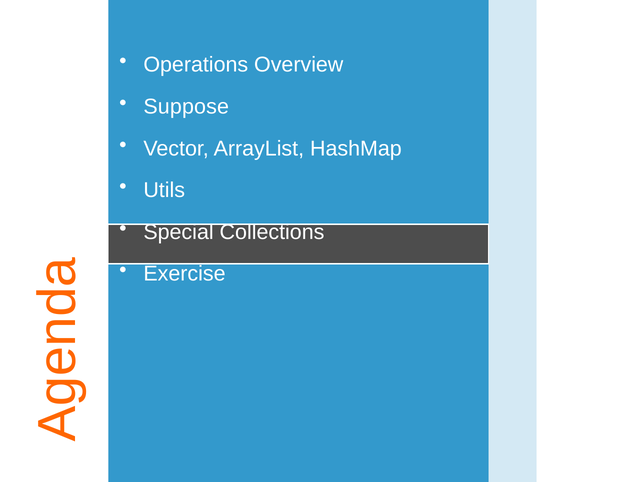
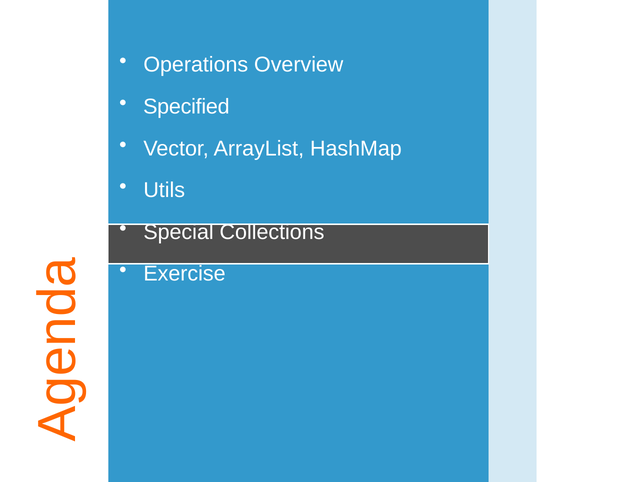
Suppose: Suppose -> Specified
